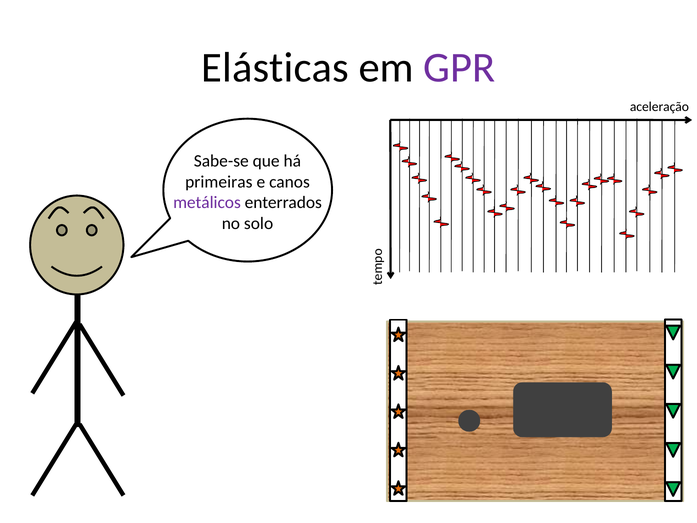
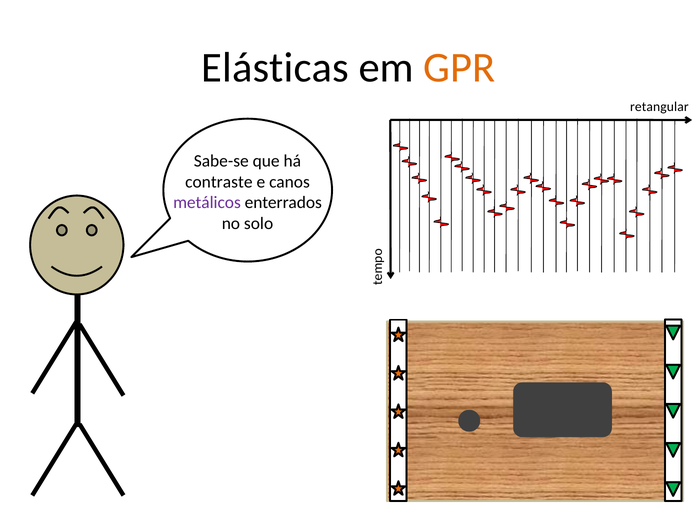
GPR colour: purple -> orange
aceleração: aceleração -> retangular
primeiras: primeiras -> contraste
